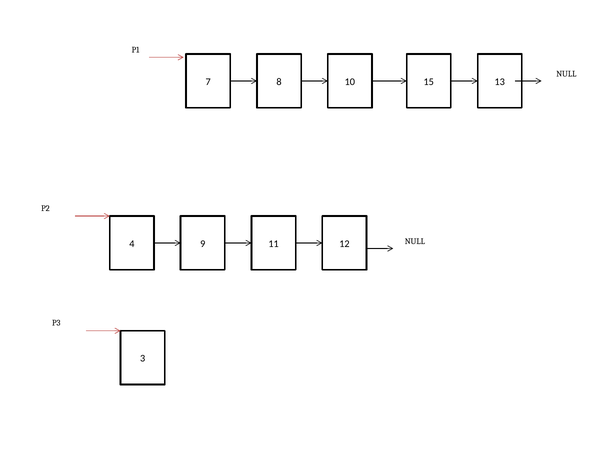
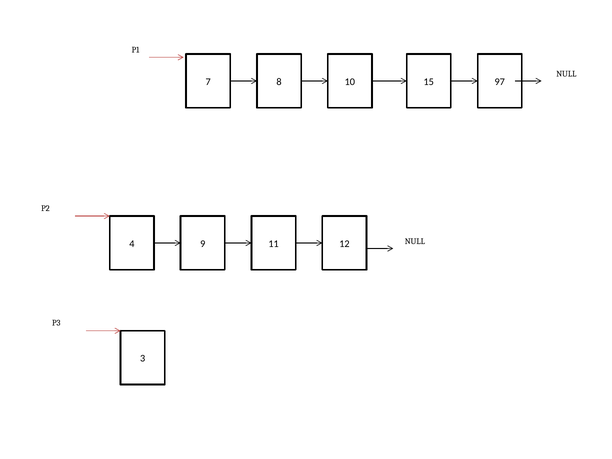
13: 13 -> 97
